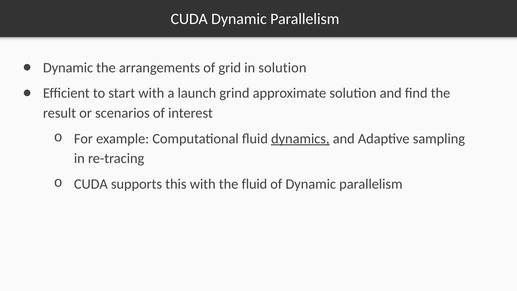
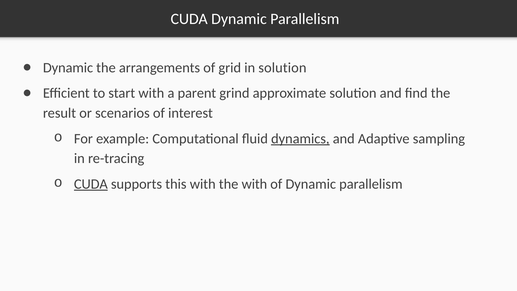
launch: launch -> parent
CUDA at (91, 184) underline: none -> present
the fluid: fluid -> with
